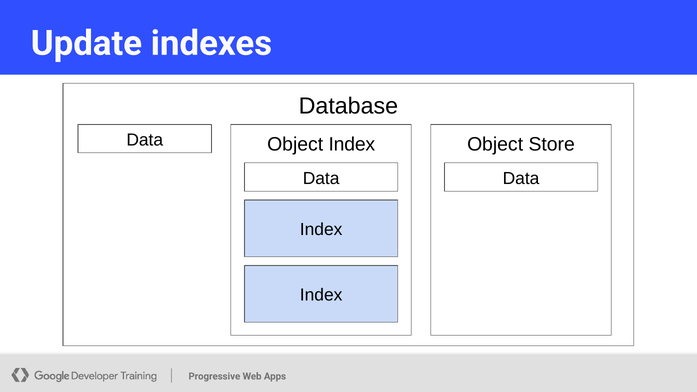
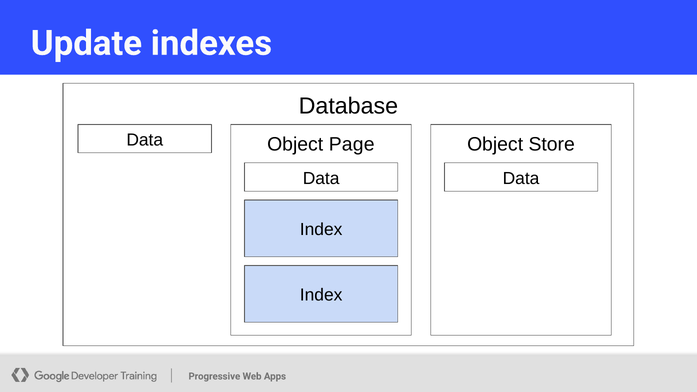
Object Index: Index -> Page
